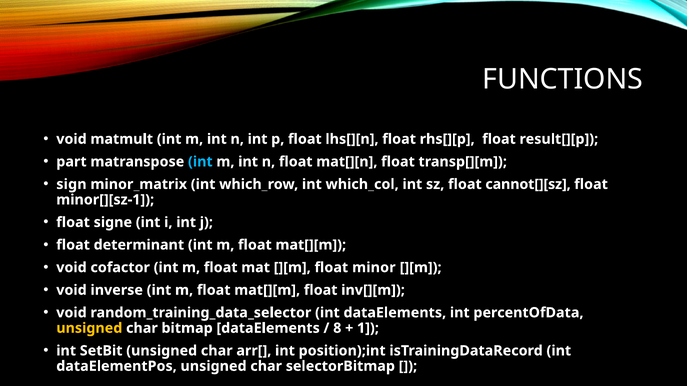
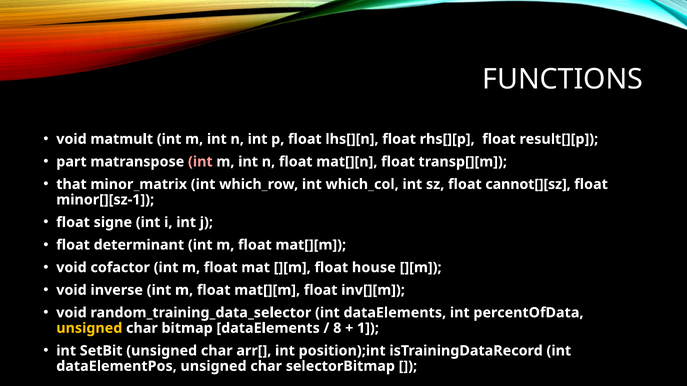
int at (200, 162) colour: light blue -> pink
sign: sign -> that
minor: minor -> house
